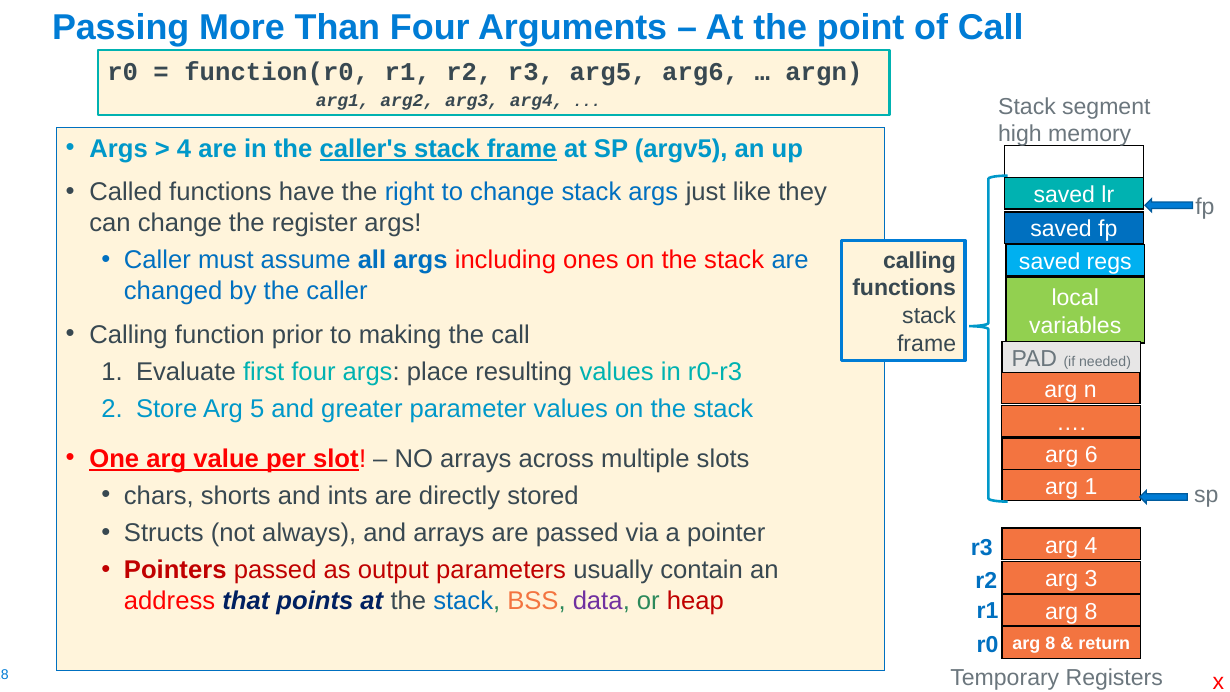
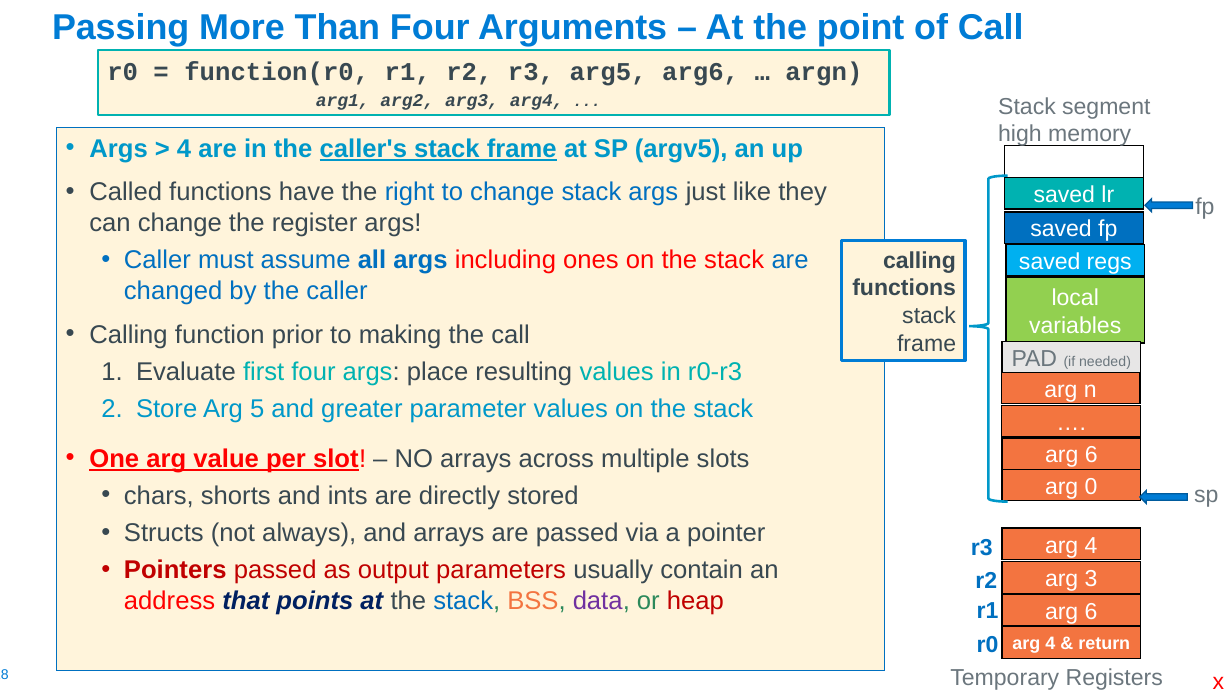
arg 1: 1 -> 0
8 at (1091, 612): 8 -> 6
8 at (1050, 644): 8 -> 4
